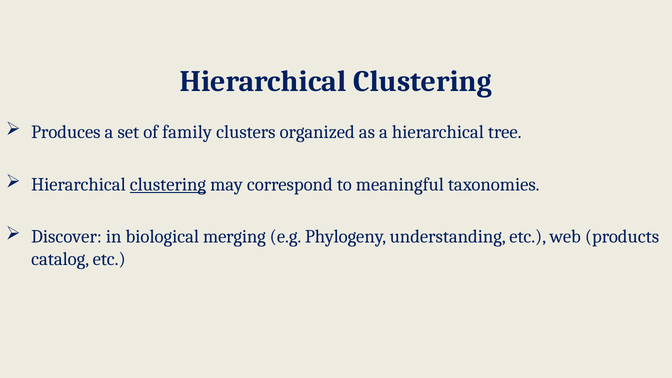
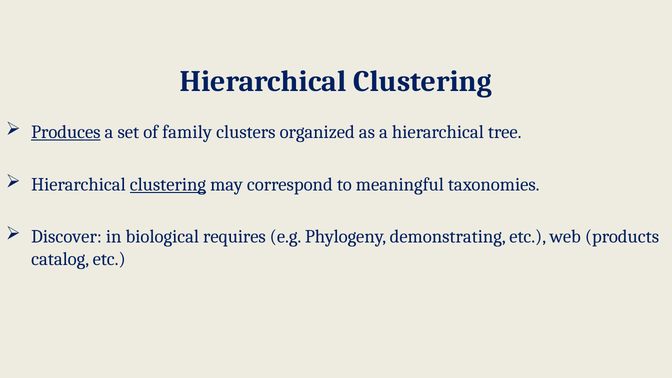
Produces underline: none -> present
merging: merging -> requires
understanding: understanding -> demonstrating
